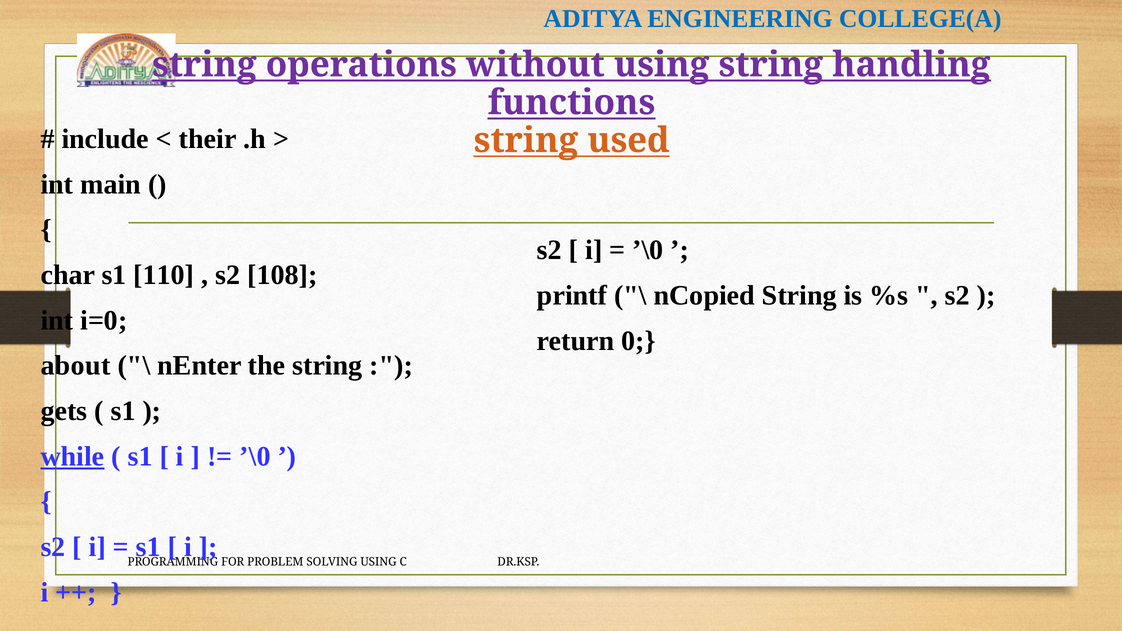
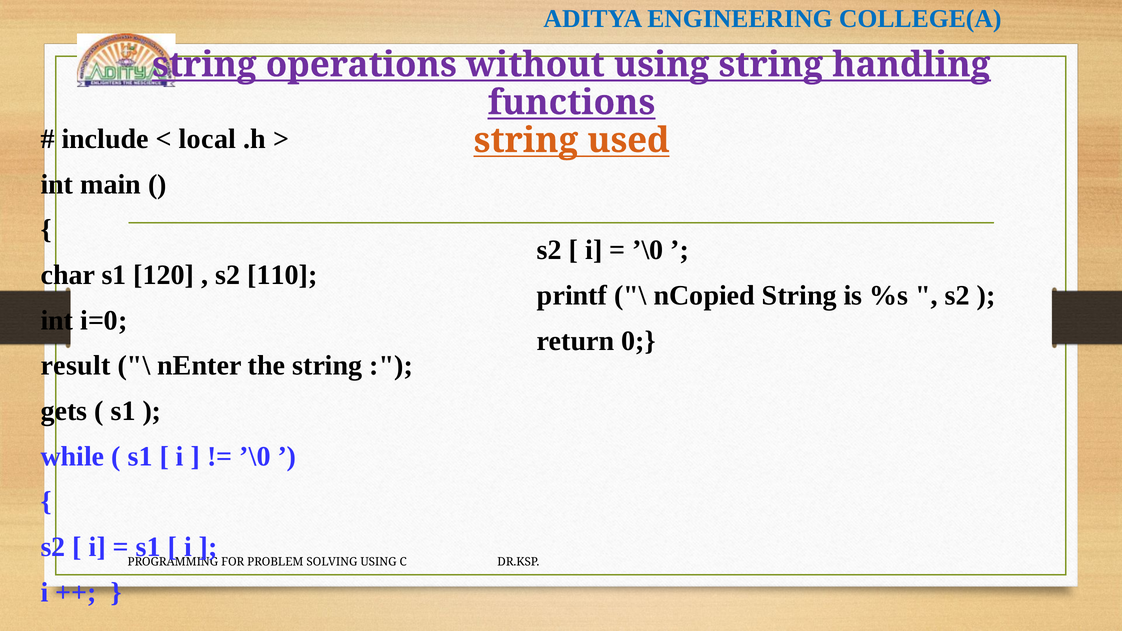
their: their -> local
110: 110 -> 120
108: 108 -> 110
about: about -> result
while underline: present -> none
